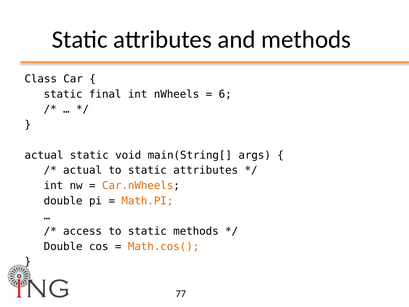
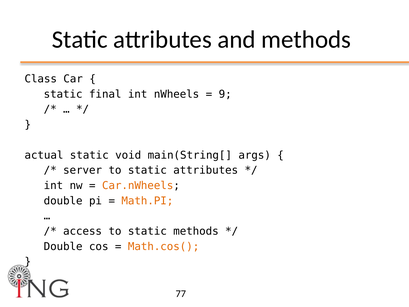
6: 6 -> 9
actual at (83, 170): actual -> server
